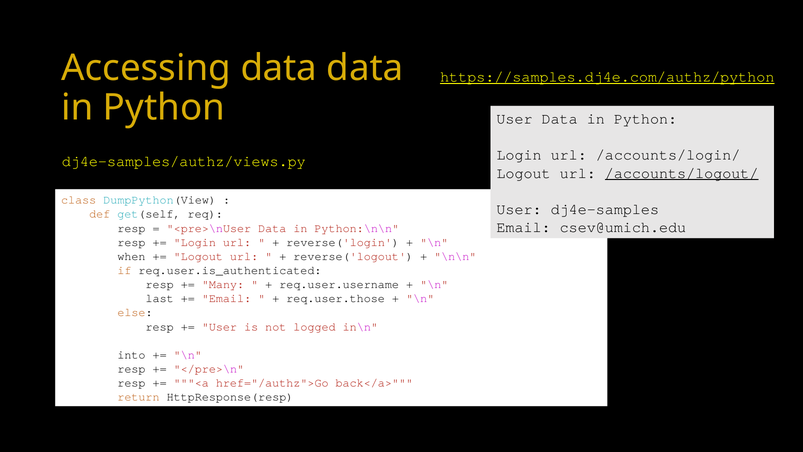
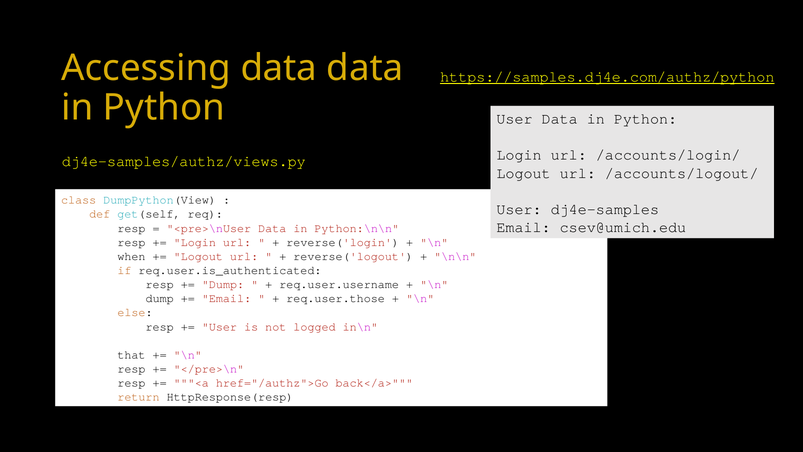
/accounts/logout/ underline: present -> none
Many at (223, 284): Many -> Dump
last at (160, 298): last -> dump
into: into -> that
